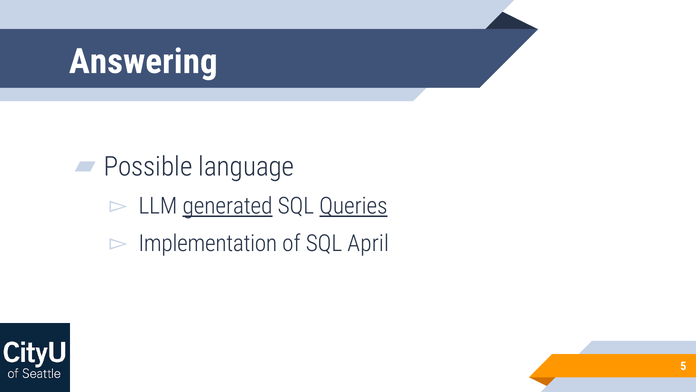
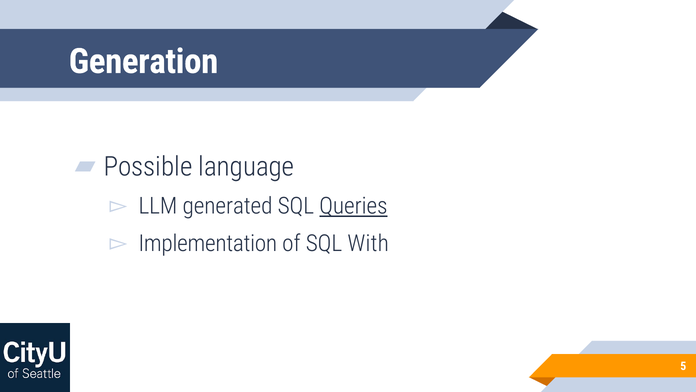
Answering: Answering -> Generation
generated underline: present -> none
April: April -> With
